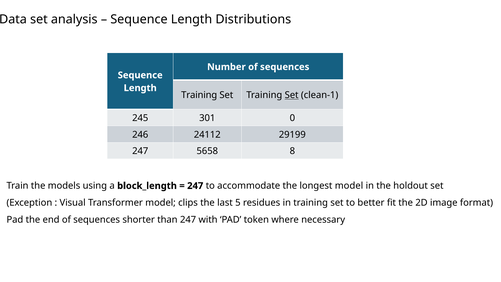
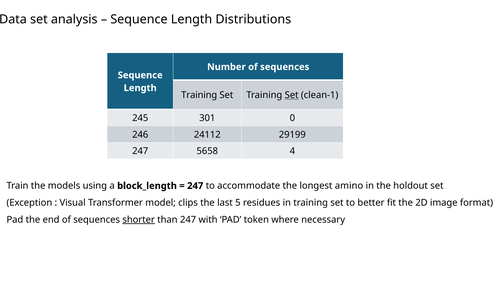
8: 8 -> 4
longest model: model -> amino
shorter underline: none -> present
